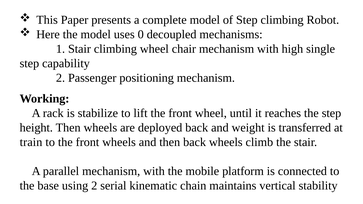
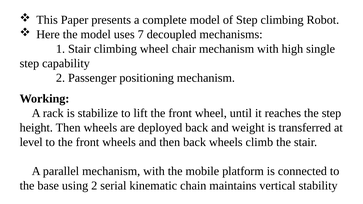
0: 0 -> 7
train: train -> level
